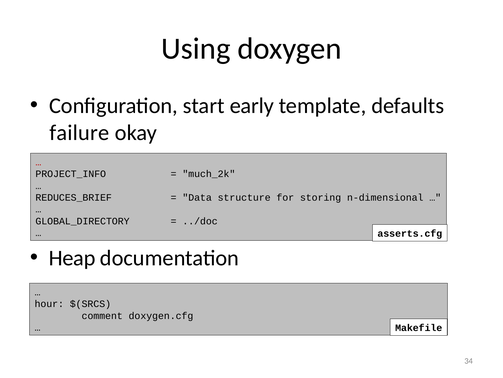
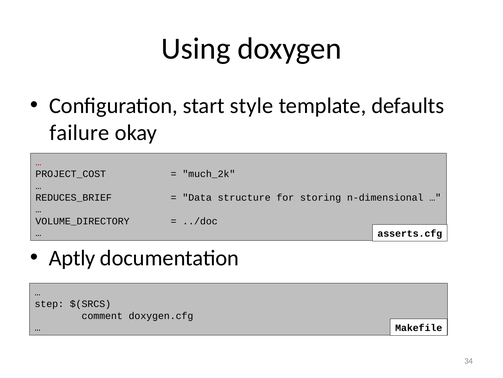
early: early -> style
PROJECT_INFO: PROJECT_INFO -> PROJECT_COST
GLOBAL_DIRECTORY: GLOBAL_DIRECTORY -> VOLUME_DIRECTORY
Heap: Heap -> Aptly
hour: hour -> step
